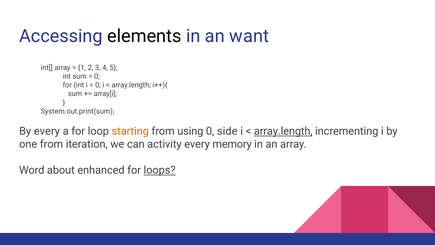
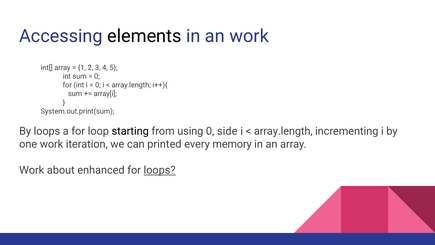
an want: want -> work
By every: every -> loops
starting colour: orange -> black
array.length at (283, 131) underline: present -> none
one from: from -> work
activity: activity -> printed
Word at (32, 170): Word -> Work
